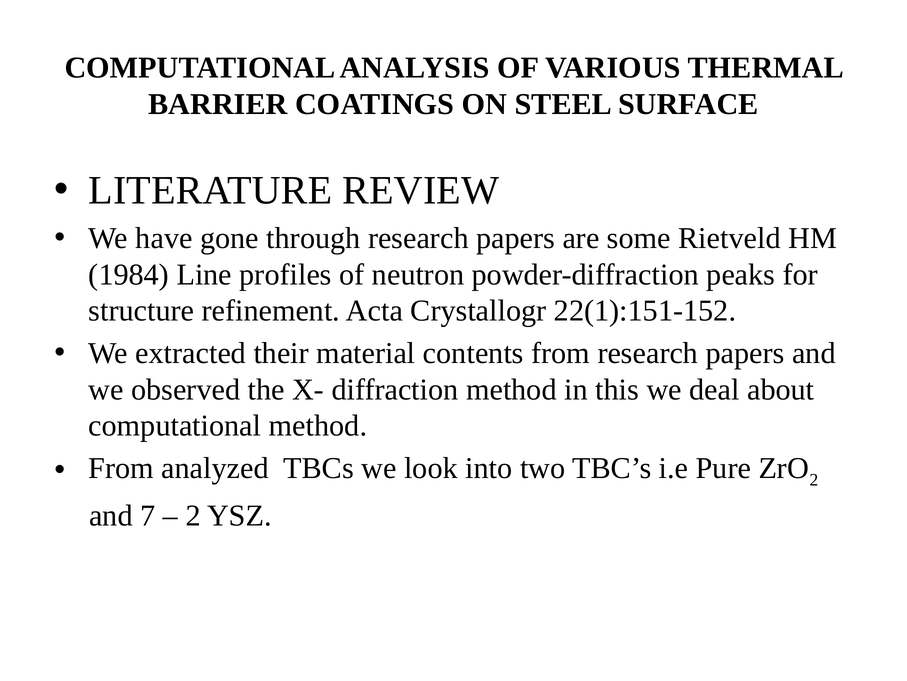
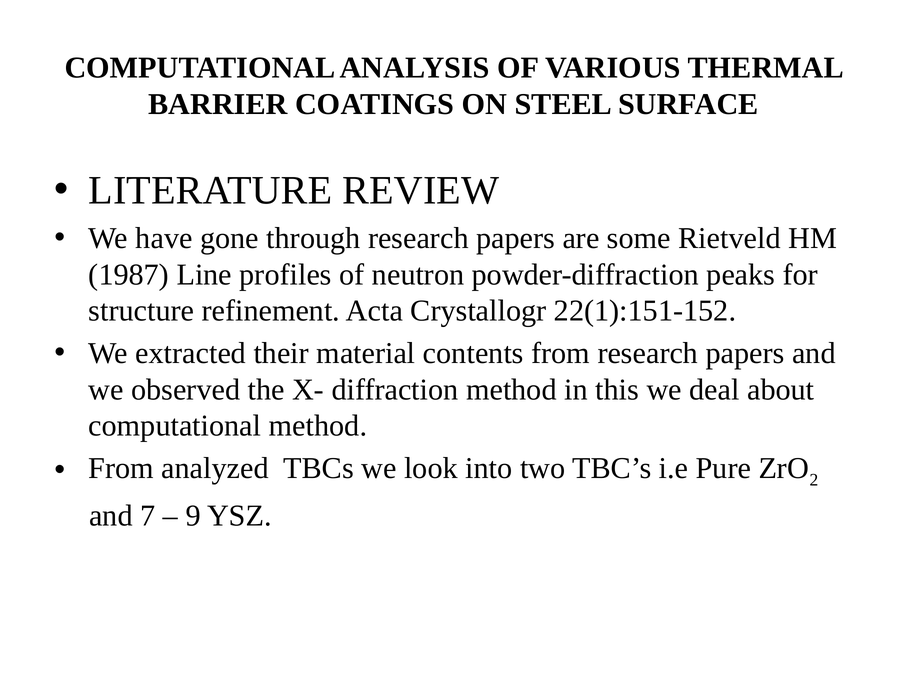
1984: 1984 -> 1987
2 at (193, 515): 2 -> 9
